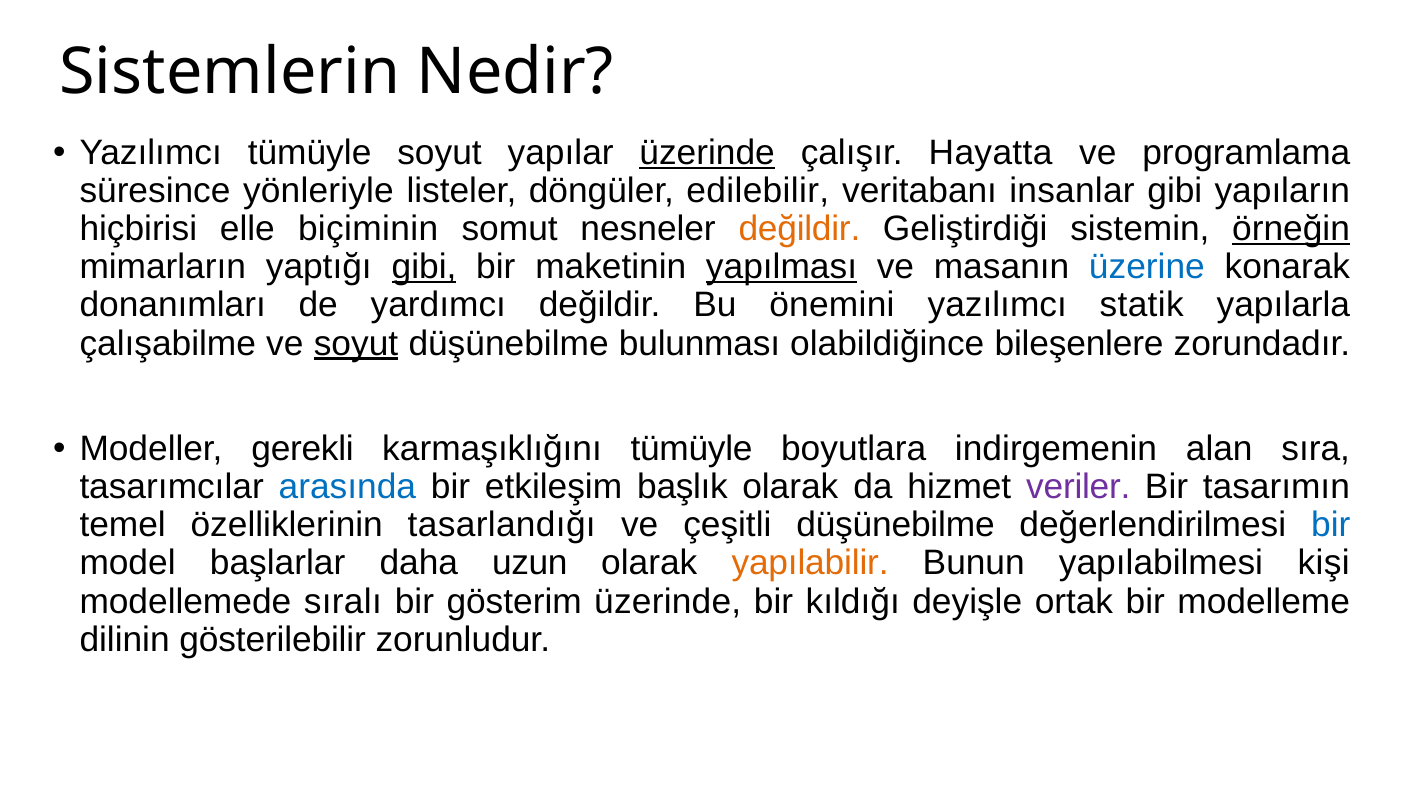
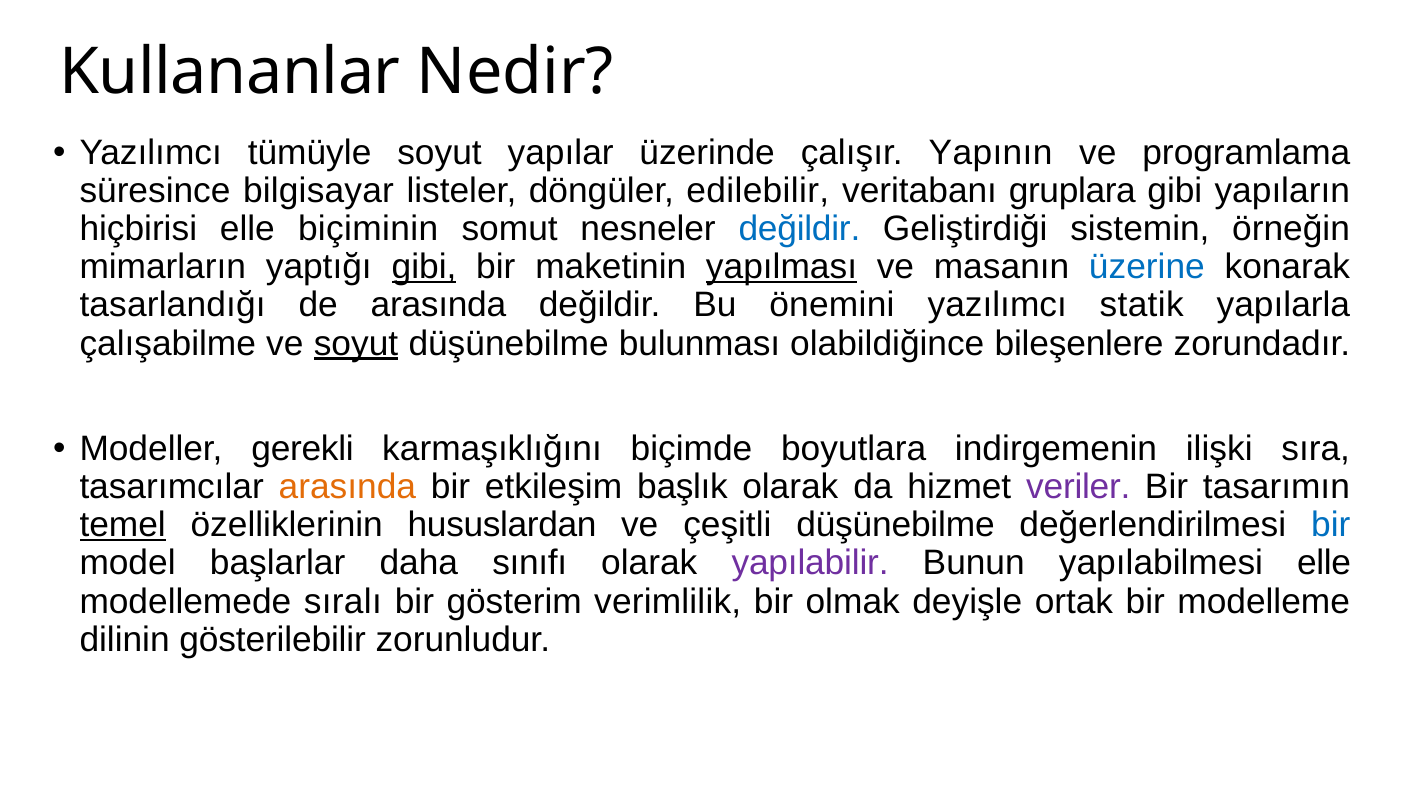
Sistemlerin: Sistemlerin -> Kullananlar
üzerinde at (707, 153) underline: present -> none
Hayatta: Hayatta -> Yapının
yönleriyle: yönleriyle -> bilgisayar
insanlar: insanlar -> gruplara
değildir at (799, 229) colour: orange -> blue
örneğin underline: present -> none
donanımları: donanımları -> tasarlandığı
de yardımcı: yardımcı -> arasında
karmaşıklığını tümüyle: tümüyle -> biçimde
alan: alan -> ilişki
arasında at (347, 487) colour: blue -> orange
temel underline: none -> present
tasarlandığı: tasarlandığı -> hususlardan
uzun: uzun -> sınıfı
yapılabilir colour: orange -> purple
yapılabilmesi kişi: kişi -> elle
gösterim üzerinde: üzerinde -> verimlilik
kıldığı: kıldığı -> olmak
